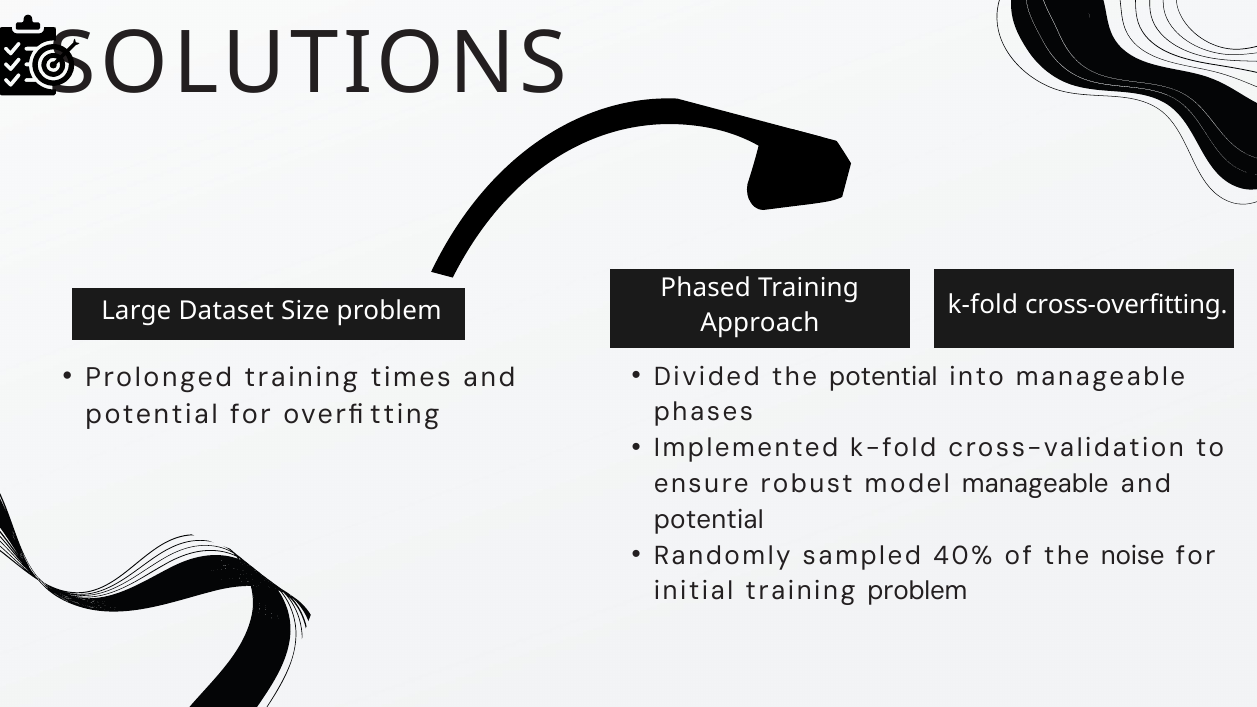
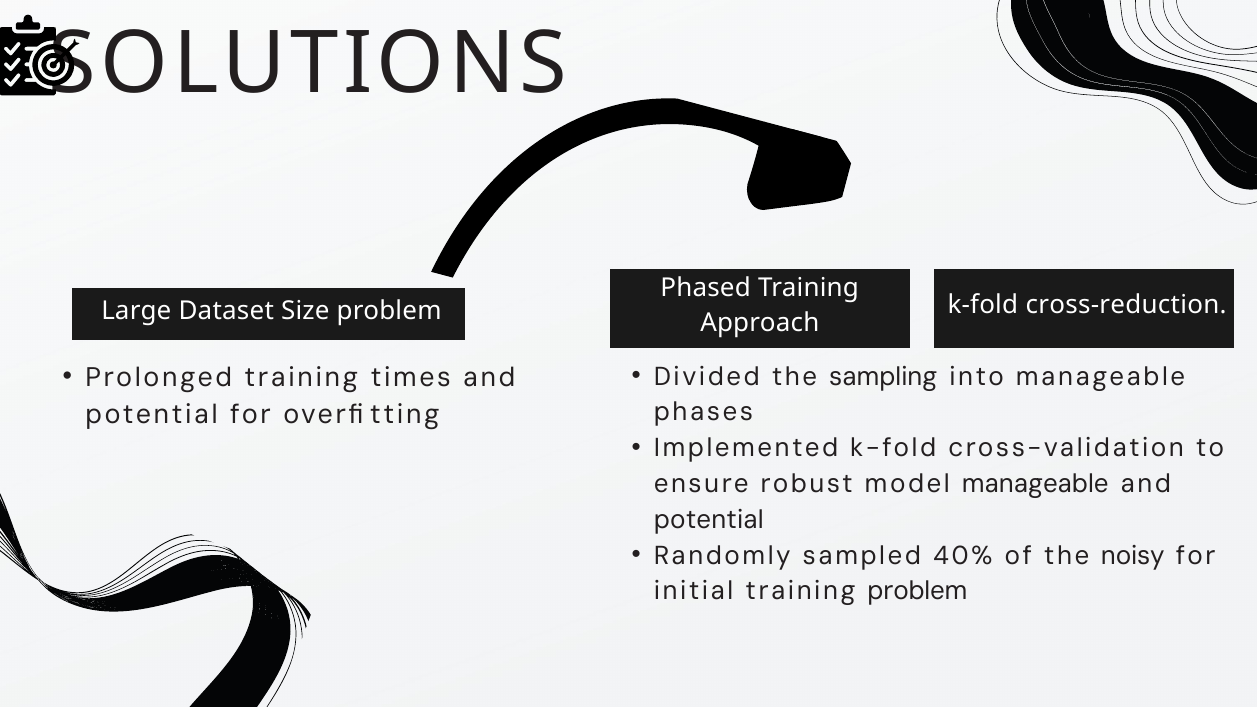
cross-overfitting: cross-overfitting -> cross-reduction
the potential: potential -> sampling
noise: noise -> noisy
